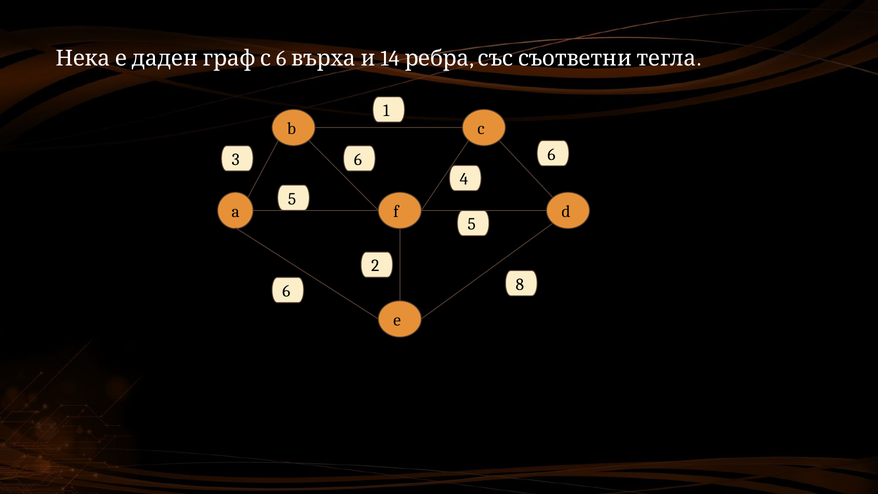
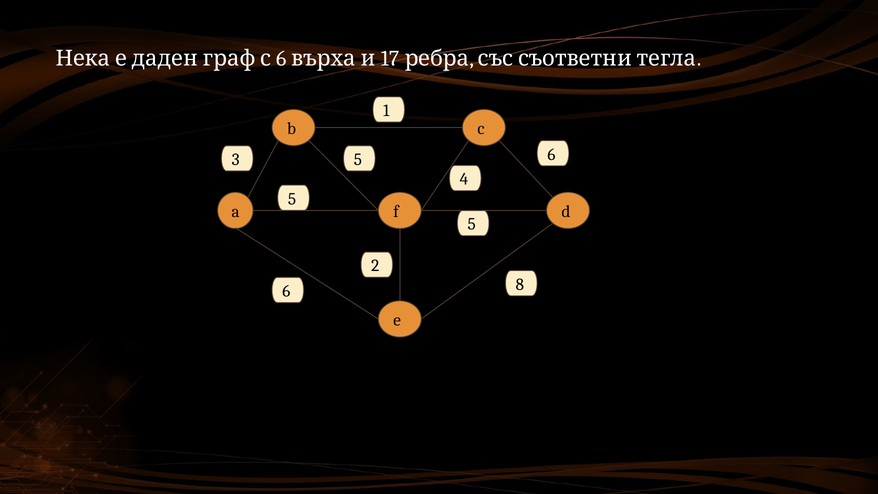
14: 14 -> 17
3 6: 6 -> 5
